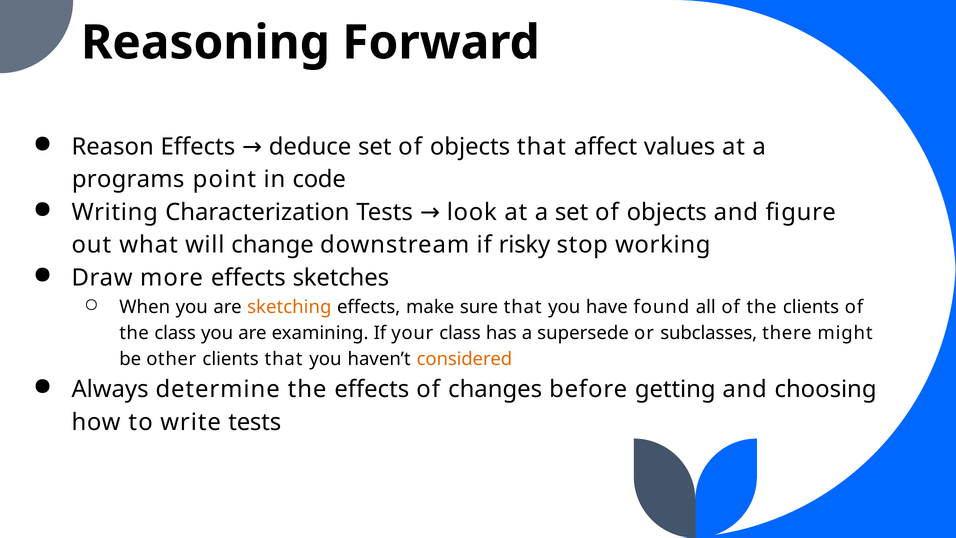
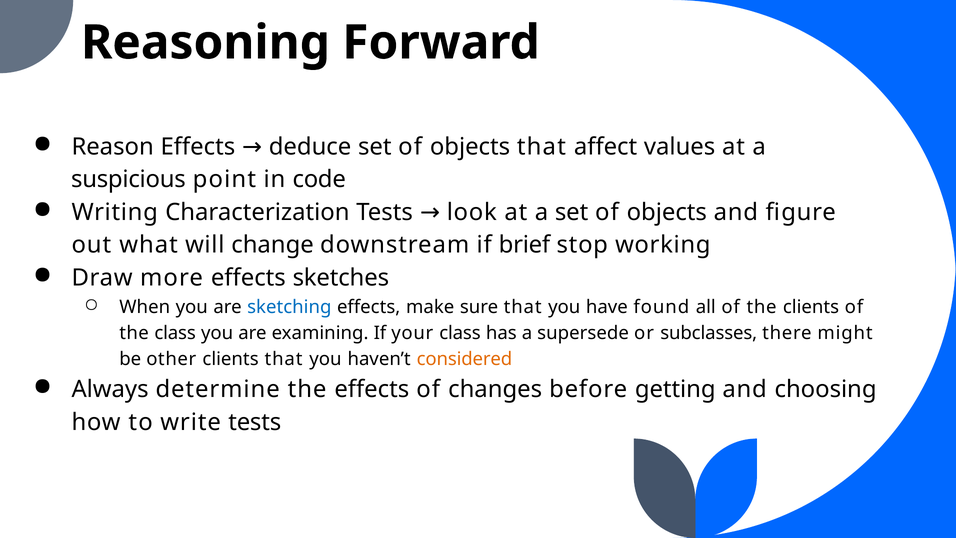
programs: programs -> suspicious
risky: risky -> brief
sketching colour: orange -> blue
